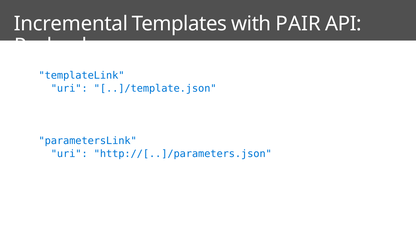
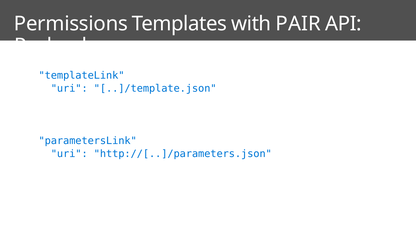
Incremental at (71, 24): Incremental -> Permissions
